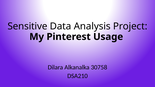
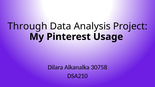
Sensitive: Sensitive -> Through
